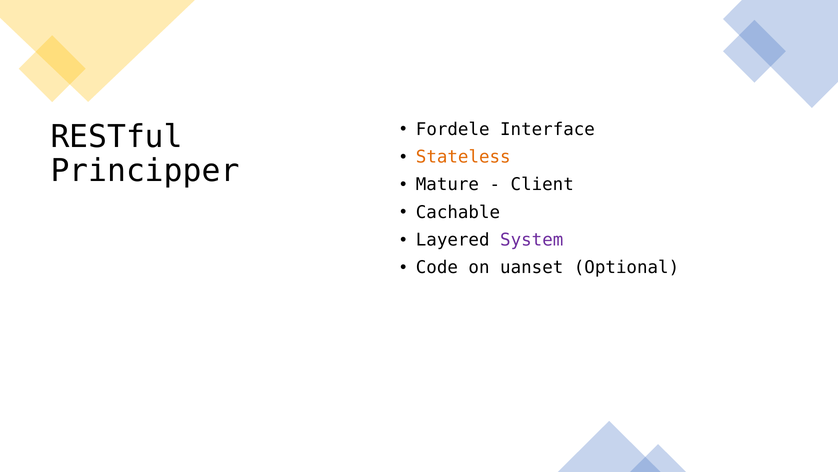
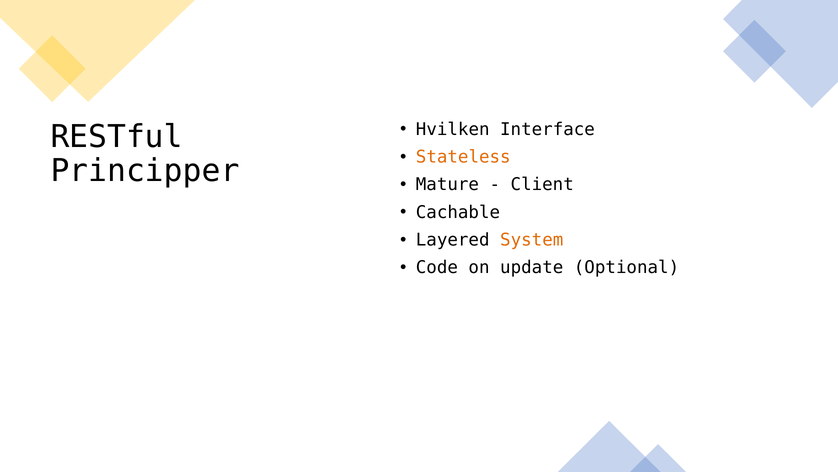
Fordele: Fordele -> Hvilken
System colour: purple -> orange
uanset: uanset -> update
